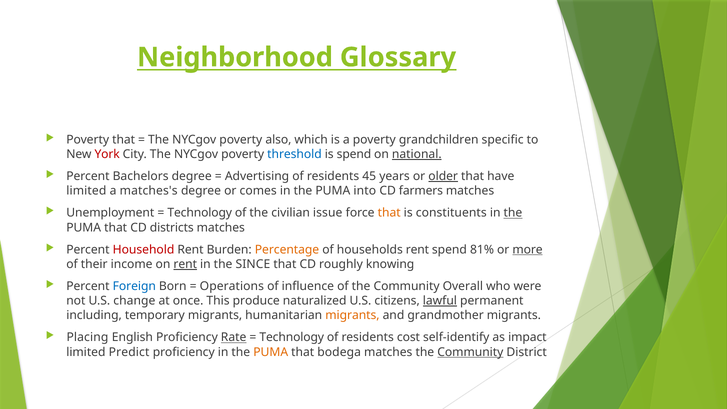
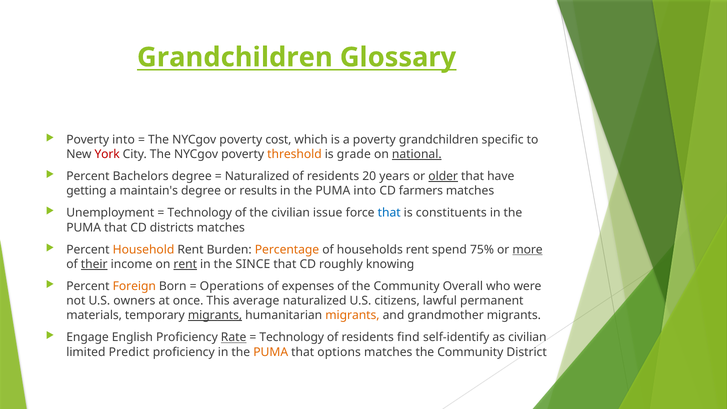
Neighborhood at (235, 57): Neighborhood -> Grandchildren
Poverty that: that -> into
also: also -> cost
threshold colour: blue -> orange
is spend: spend -> grade
Advertising at (257, 176): Advertising -> Naturalized
45: 45 -> 20
limited at (86, 191): limited -> getting
matches's: matches's -> maintain's
comes: comes -> results
that at (389, 213) colour: orange -> blue
the at (513, 213) underline: present -> none
Household colour: red -> orange
81%: 81% -> 75%
their underline: none -> present
Foreign colour: blue -> orange
influence: influence -> expenses
change: change -> owners
produce: produce -> average
lawful underline: present -> none
including: including -> materials
migrants at (215, 315) underline: none -> present
Placing: Placing -> Engage
cost: cost -> find
as impact: impact -> civilian
bodega: bodega -> options
Community at (470, 352) underline: present -> none
